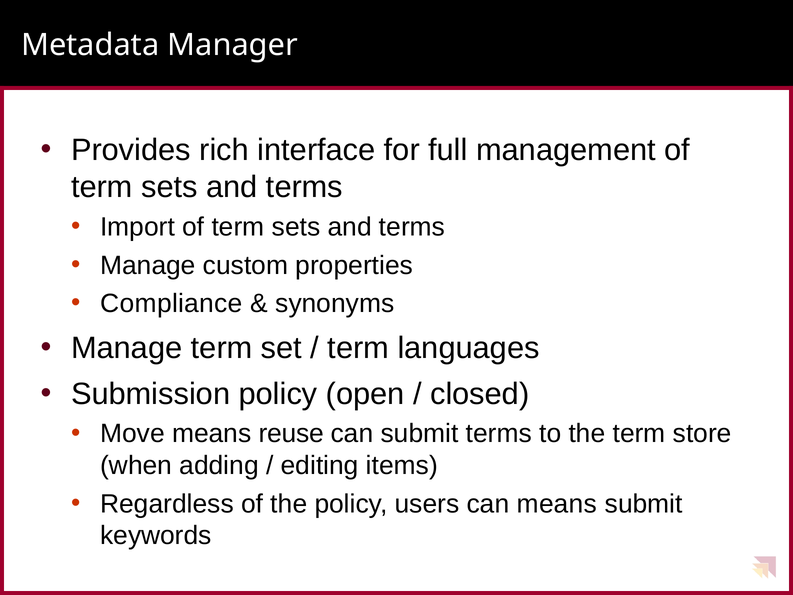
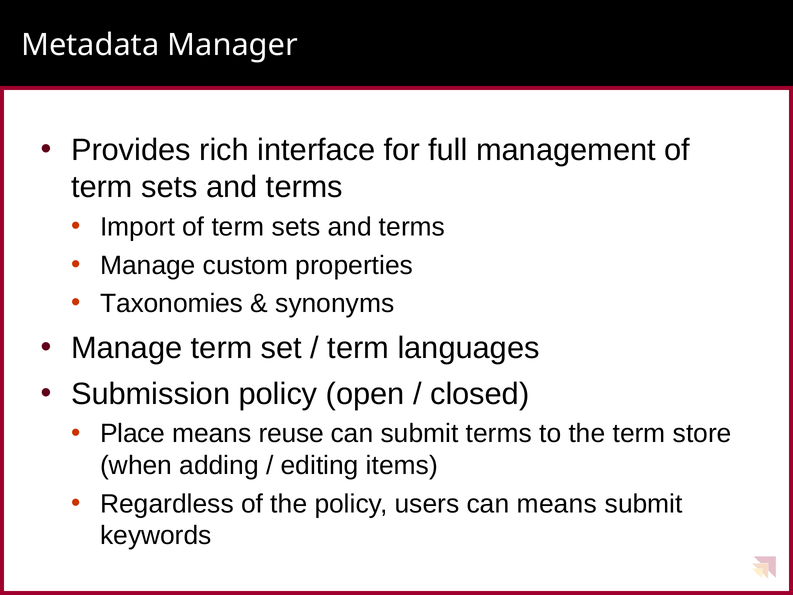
Compliance: Compliance -> Taxonomies
Move: Move -> Place
